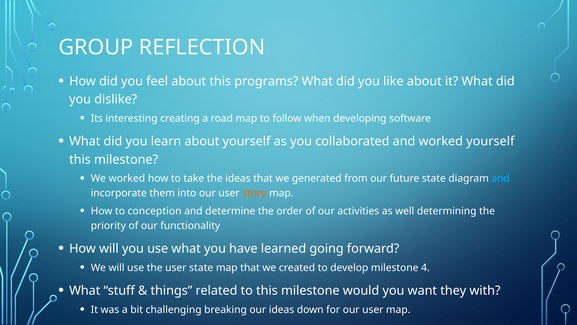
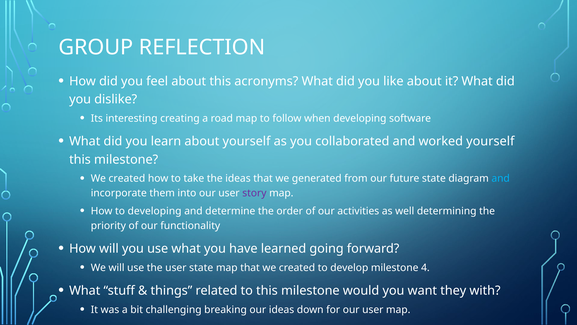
programs: programs -> acronyms
worked at (127, 178): worked -> created
story colour: orange -> purple
to conception: conception -> developing
